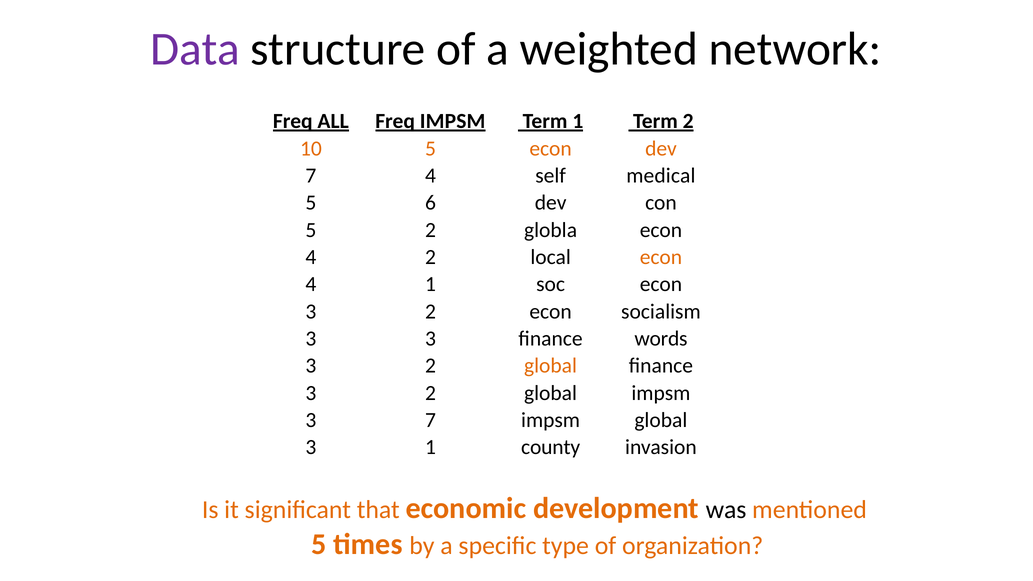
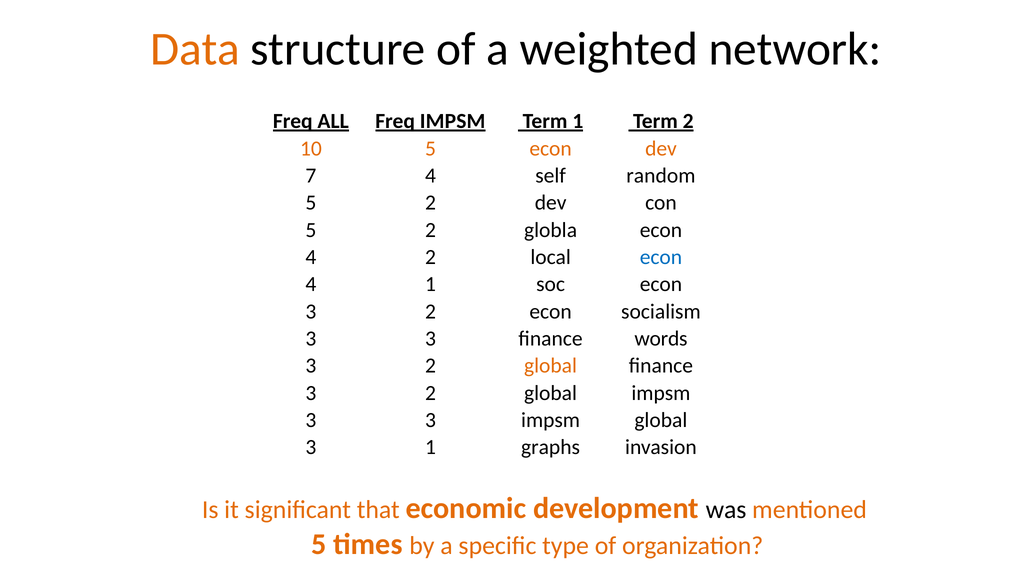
Data colour: purple -> orange
medical: medical -> random
6 at (430, 203): 6 -> 2
econ at (661, 257) colour: orange -> blue
7 at (430, 420): 7 -> 3
county: county -> graphs
